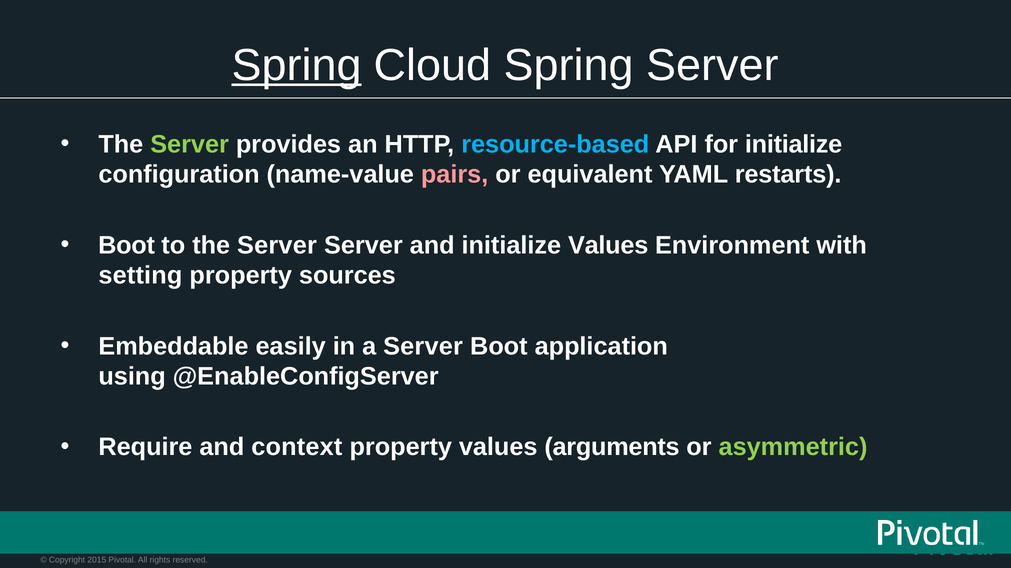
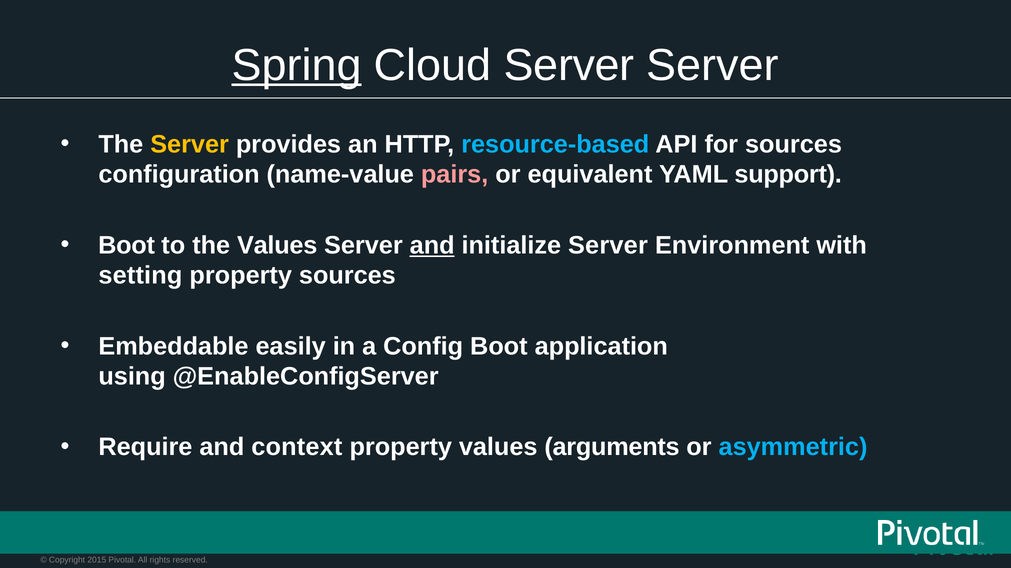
Cloud Spring: Spring -> Server
Server at (190, 144) colour: light green -> yellow
for initialize: initialize -> sources
restarts: restarts -> support
to the Server: Server -> Values
and at (432, 246) underline: none -> present
initialize Values: Values -> Server
a Server: Server -> Config
asymmetric colour: light green -> light blue
